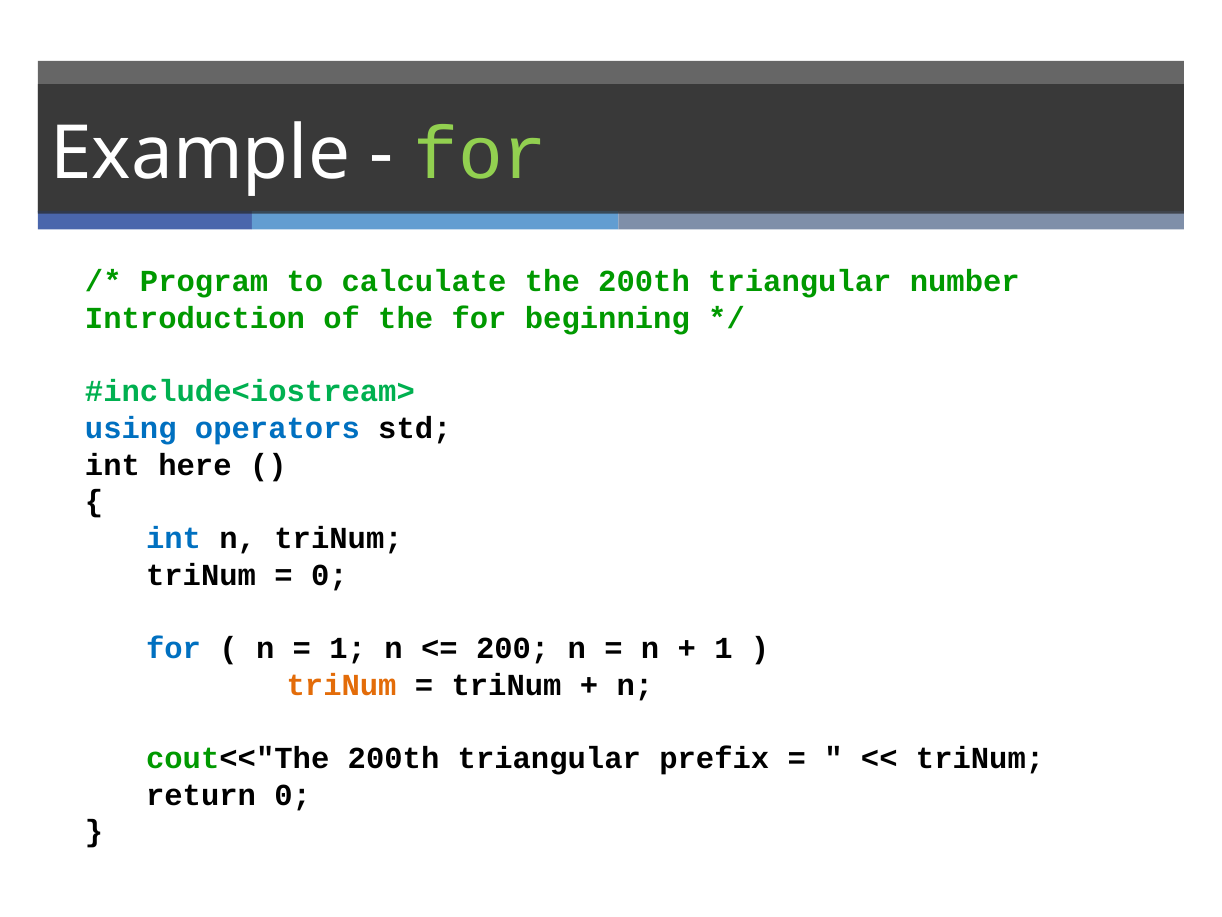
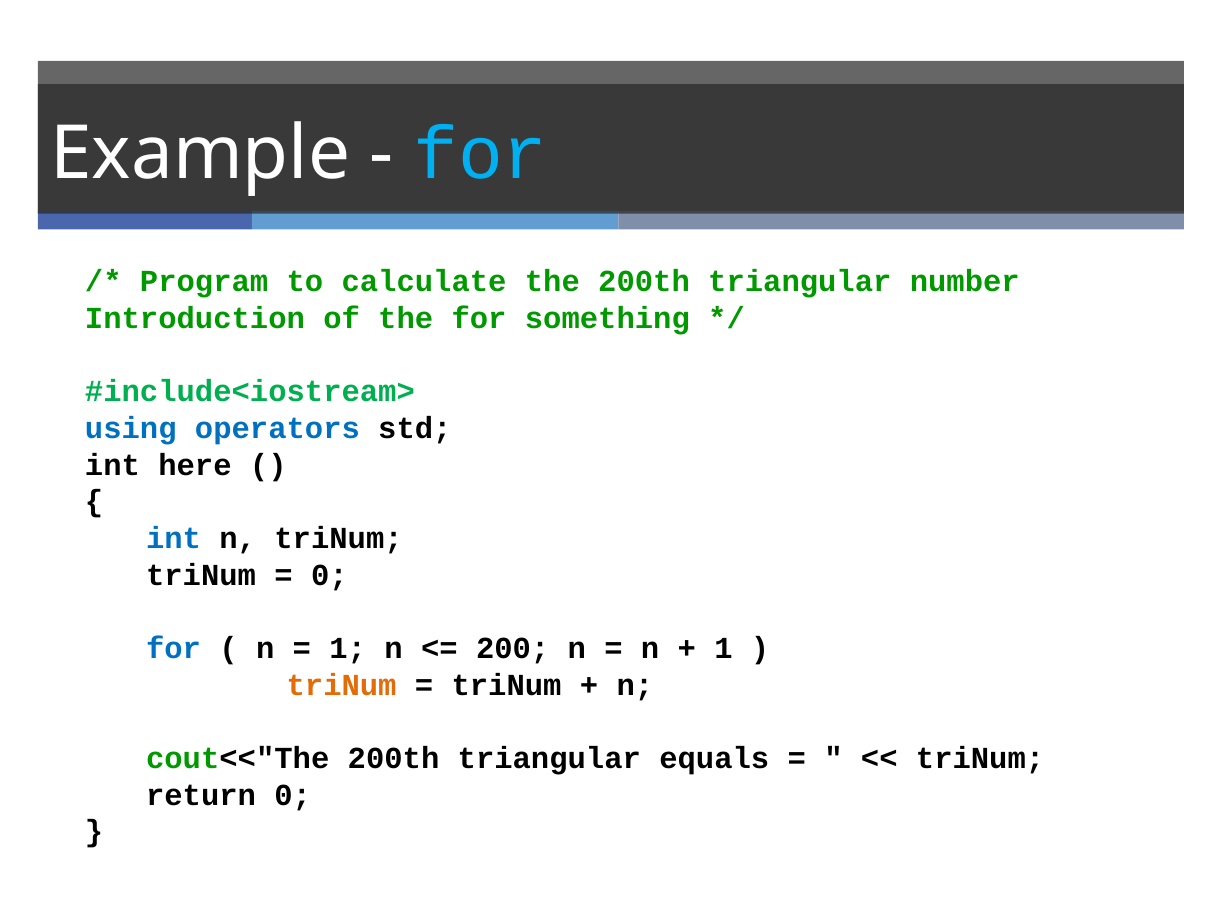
for at (481, 154) colour: light green -> light blue
beginning: beginning -> something
prefix: prefix -> equals
